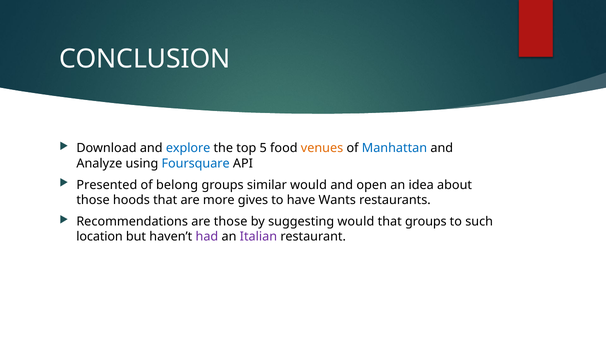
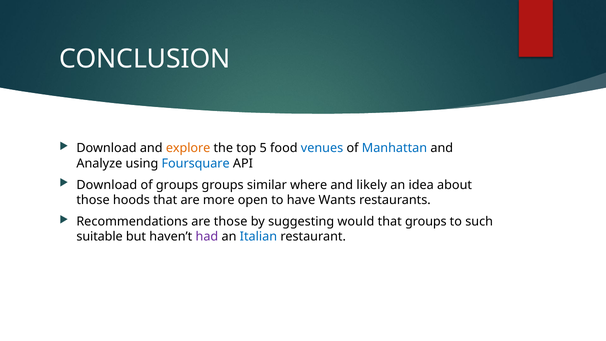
explore colour: blue -> orange
venues colour: orange -> blue
Presented at (107, 185): Presented -> Download
of belong: belong -> groups
similar would: would -> where
open: open -> likely
gives: gives -> open
location: location -> suitable
Italian colour: purple -> blue
